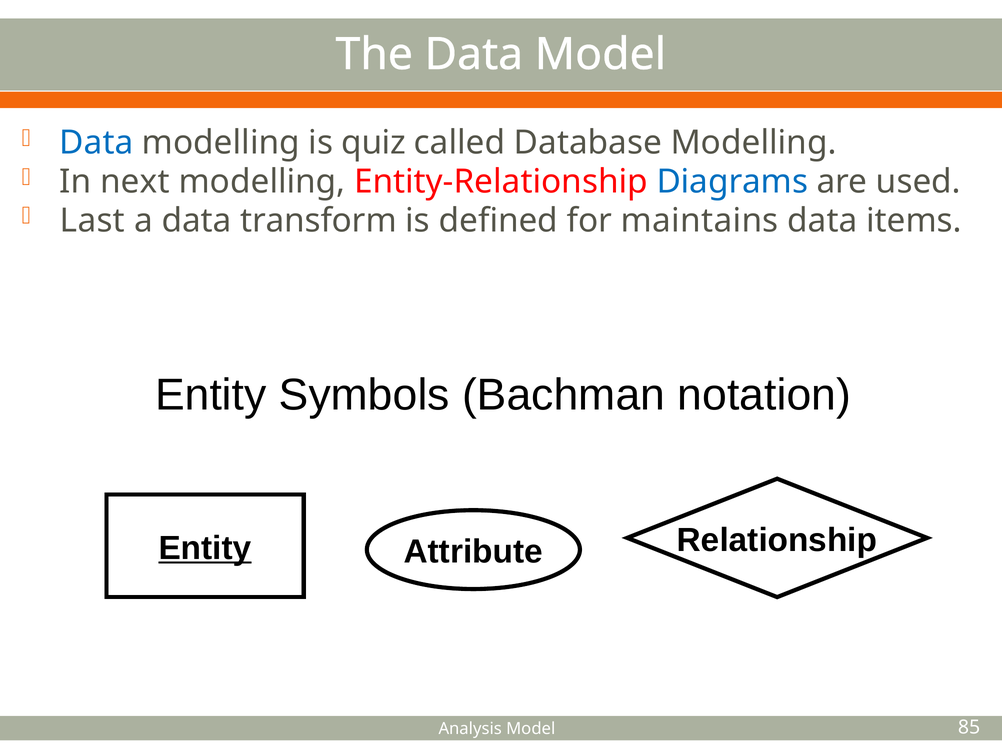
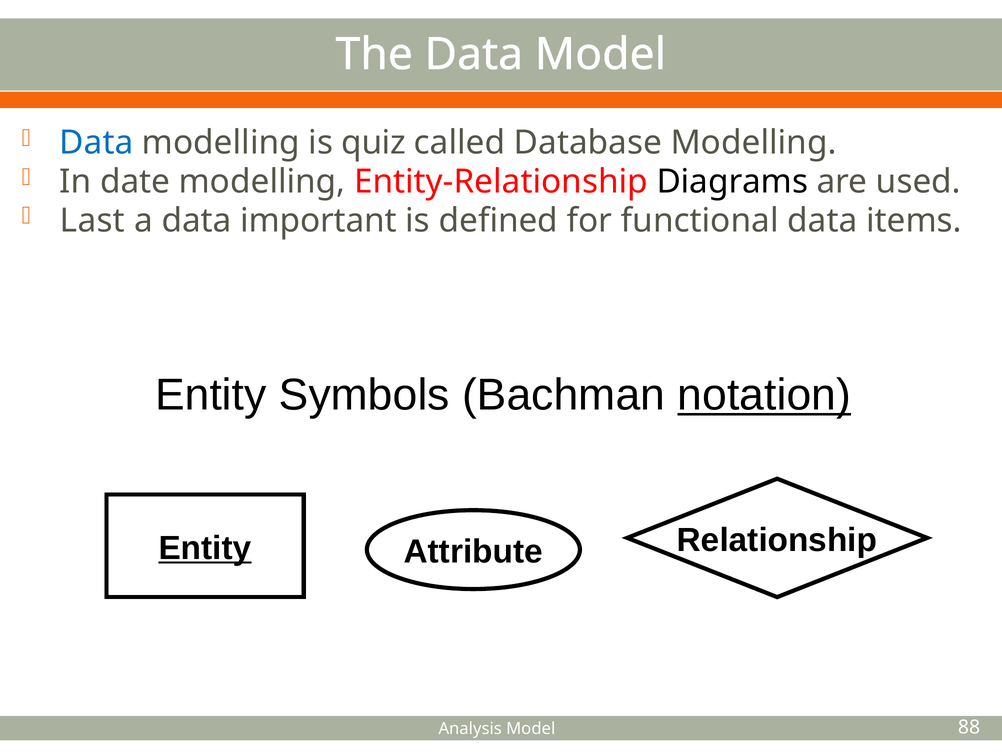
next: next -> date
Diagrams colour: blue -> black
transform: transform -> important
maintains: maintains -> functional
notation underline: none -> present
85: 85 -> 88
